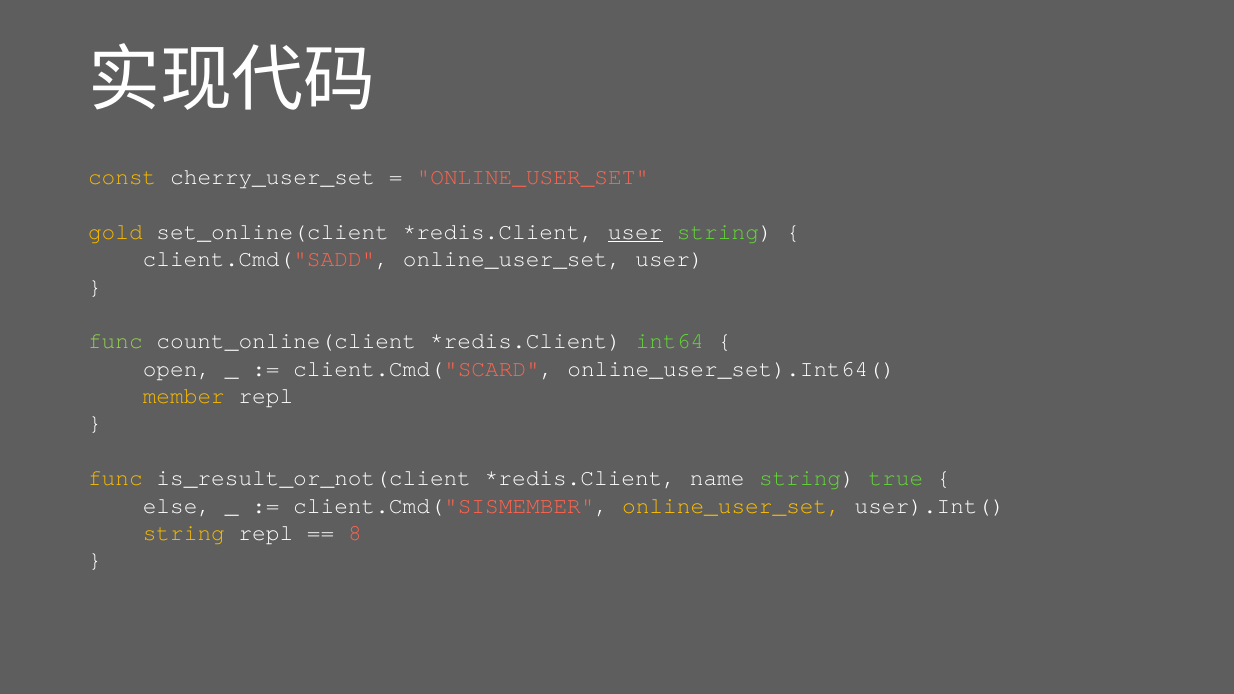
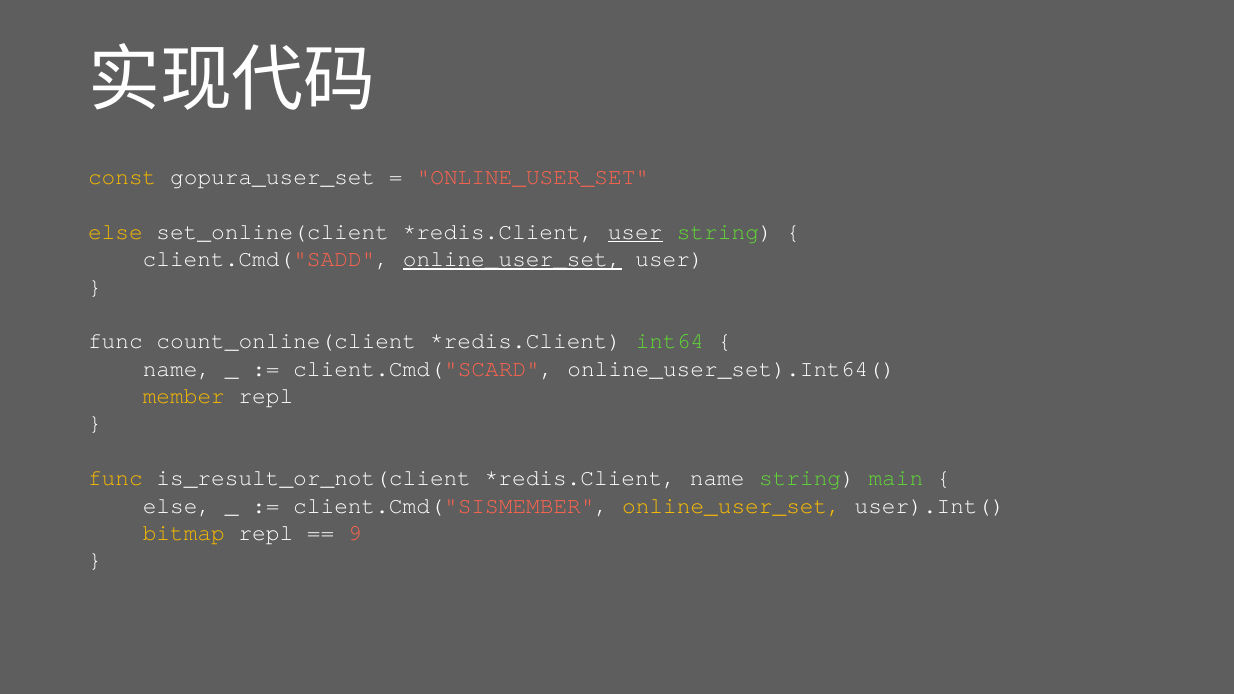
cherry_user_set: cherry_user_set -> gopura_user_set
gold at (115, 232): gold -> else
online_user_set at (512, 259) underline: none -> present
func at (115, 341) colour: light green -> white
open at (177, 369): open -> name
true: true -> main
string at (184, 533): string -> bitmap
8: 8 -> 9
